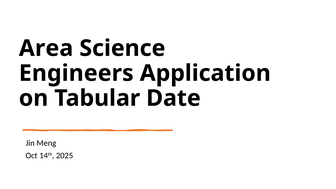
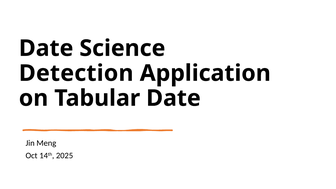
Area at (46, 48): Area -> Date
Engineers: Engineers -> Detection
